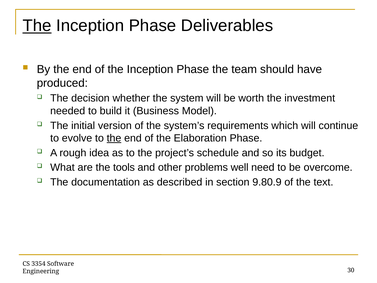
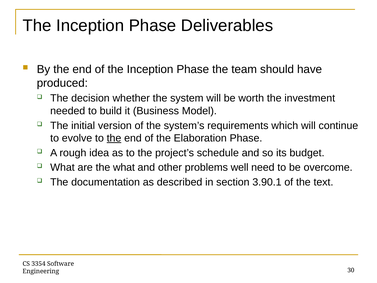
The at (37, 26) underline: present -> none
the tools: tools -> what
9.80.9: 9.80.9 -> 3.90.1
